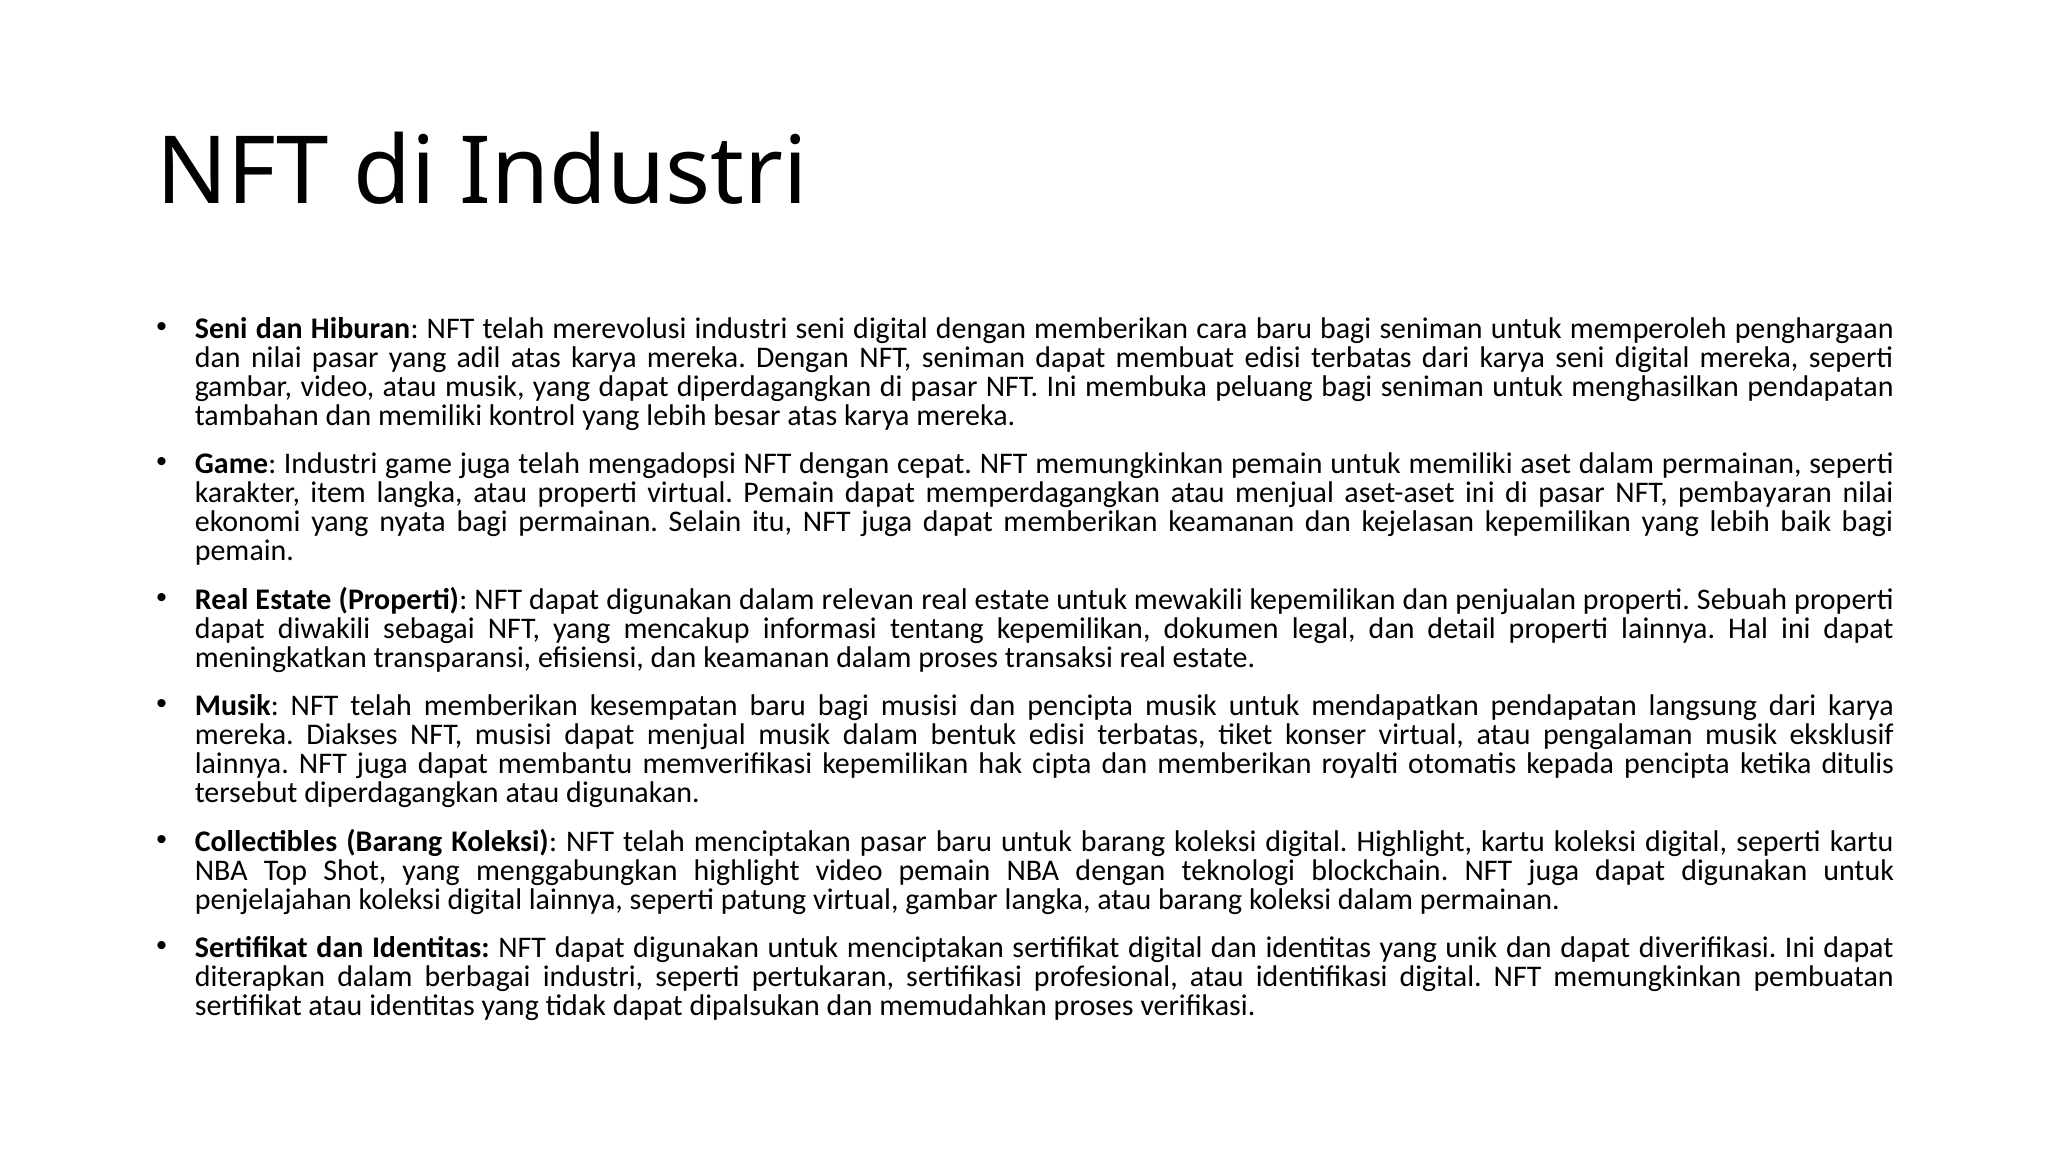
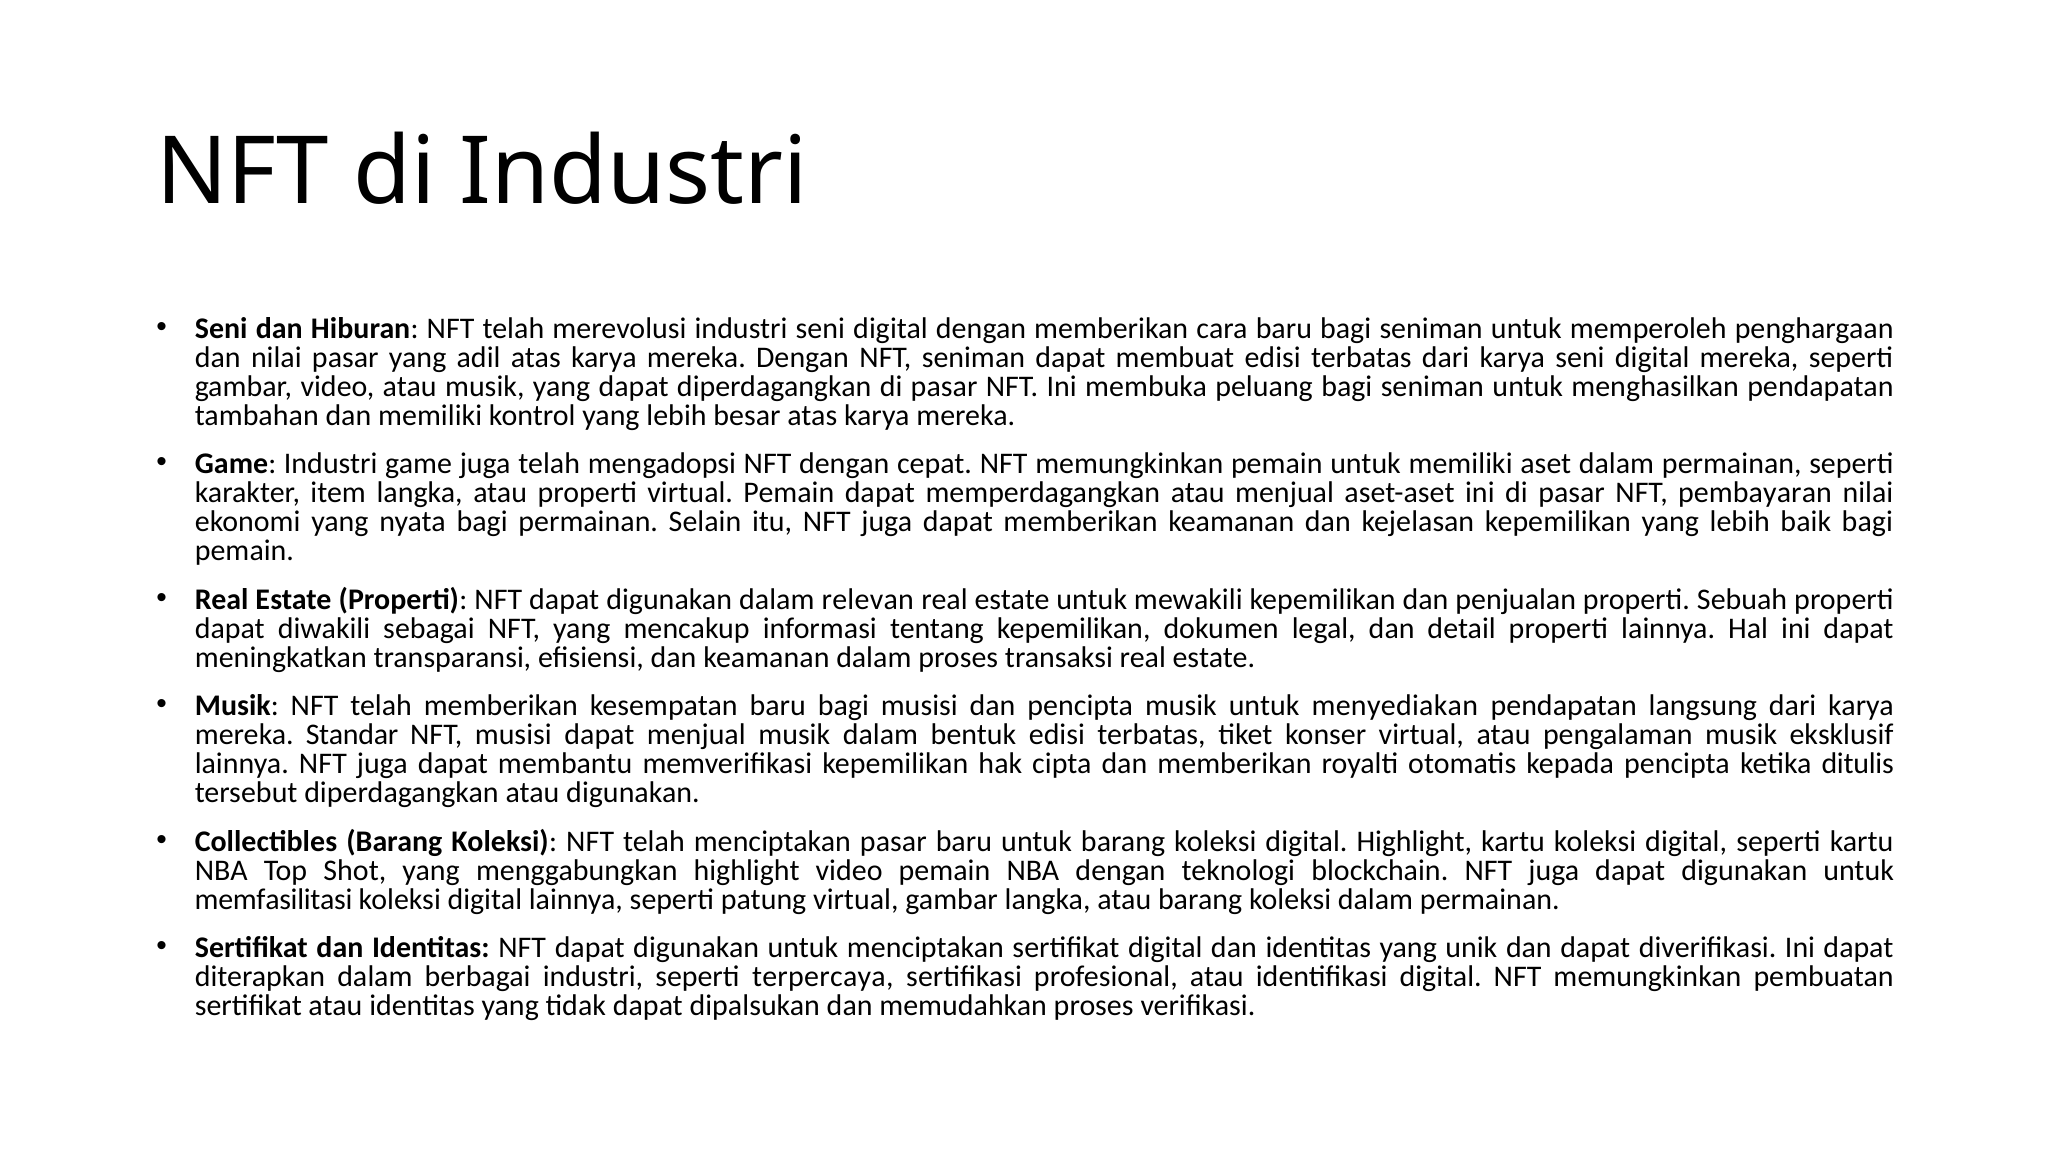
mendapatkan: mendapatkan -> menyediakan
Diakses: Diakses -> Standar
penjelajahan: penjelajahan -> memfasilitasi
pertukaran: pertukaran -> terpercaya
